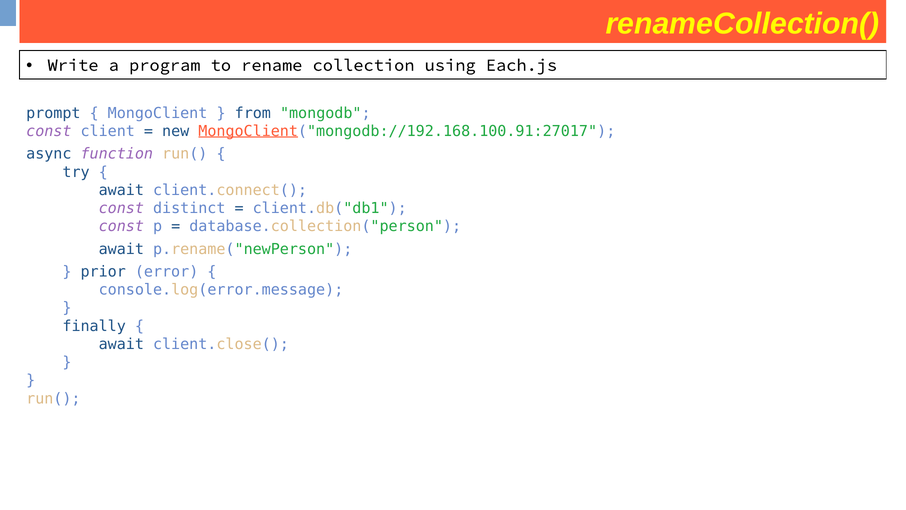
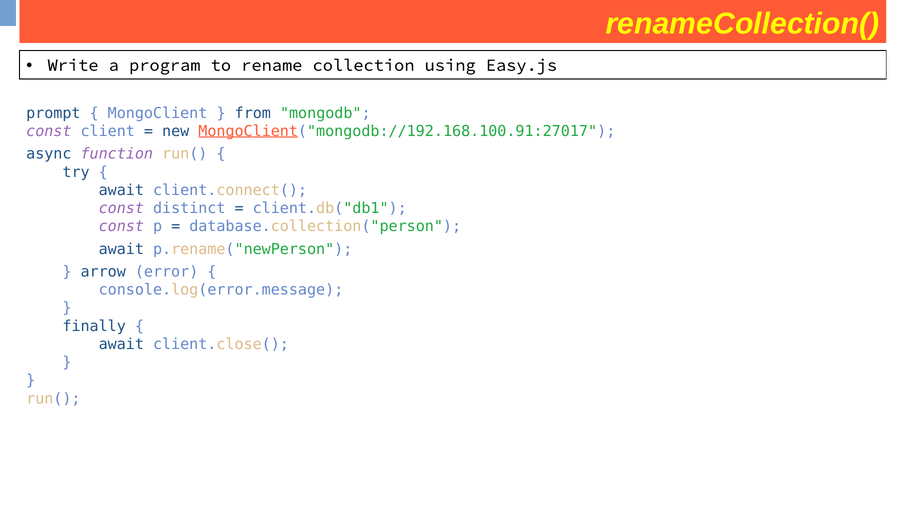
Each.js: Each.js -> Easy.js
prior: prior -> arrow
